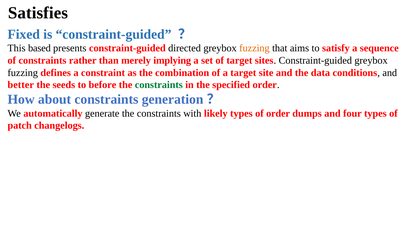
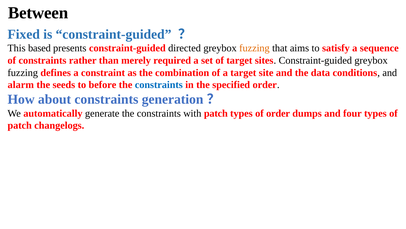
Satisfies: Satisfies -> Between
implying: implying -> required
better: better -> alarm
constraints at (159, 85) colour: green -> blue
with likely: likely -> patch
